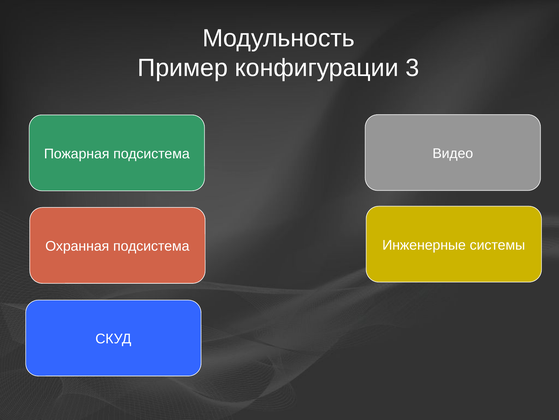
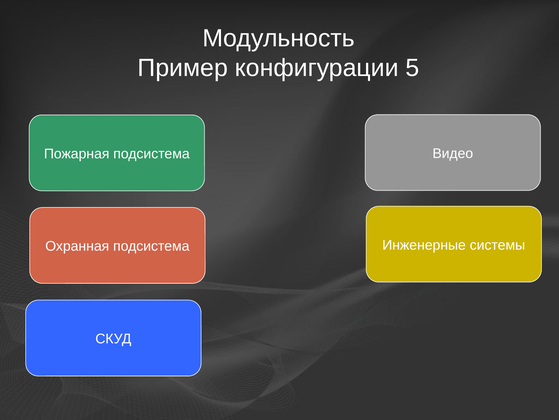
3: 3 -> 5
